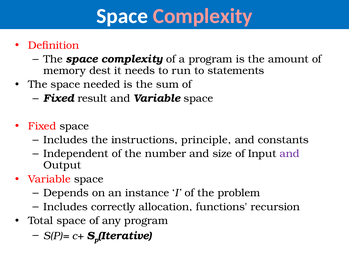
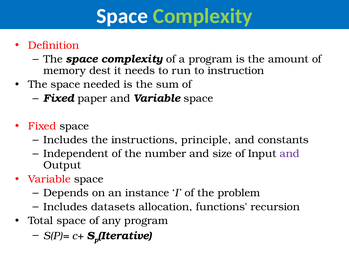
Complexity at (203, 16) colour: pink -> light green
statements: statements -> instruction
result: result -> paper
correctly: correctly -> datasets
